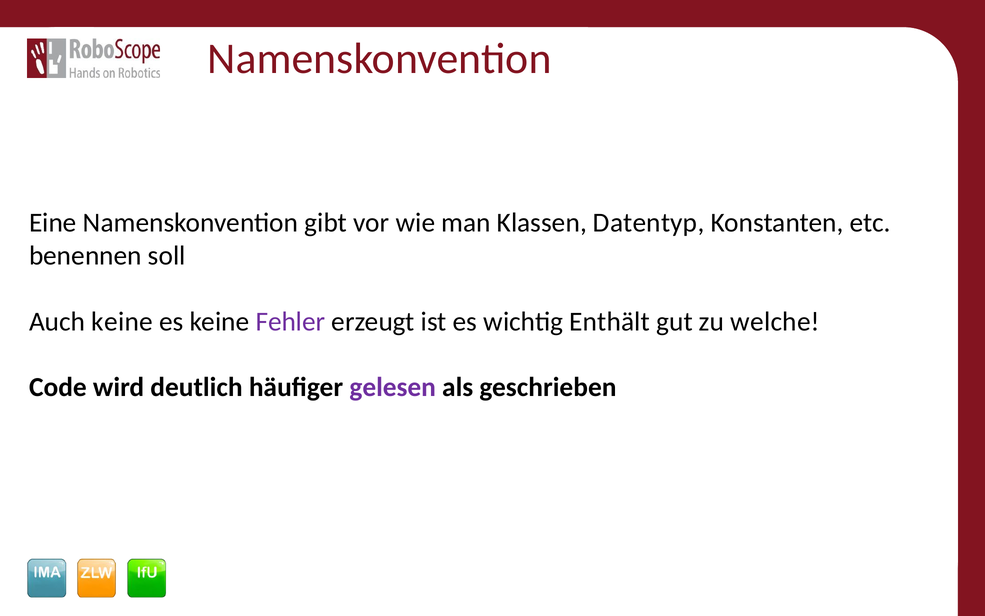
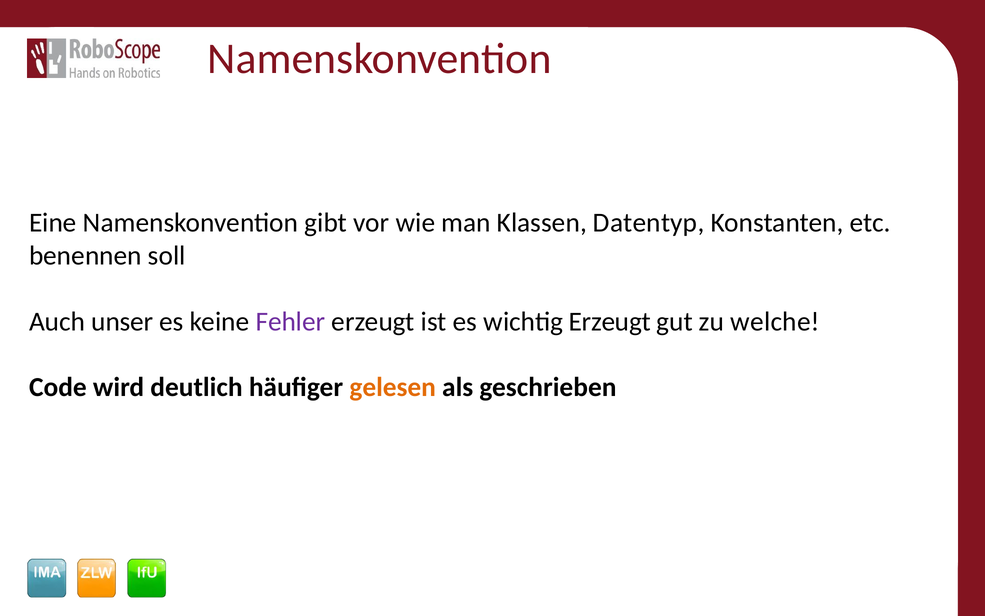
Auch keine: keine -> unser
wichtig Enthält: Enthält -> Erzeugt
gelesen colour: purple -> orange
